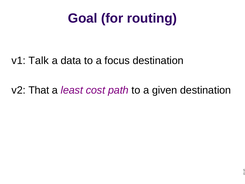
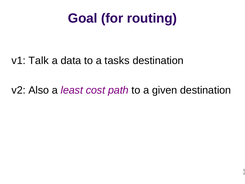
focus: focus -> tasks
That: That -> Also
